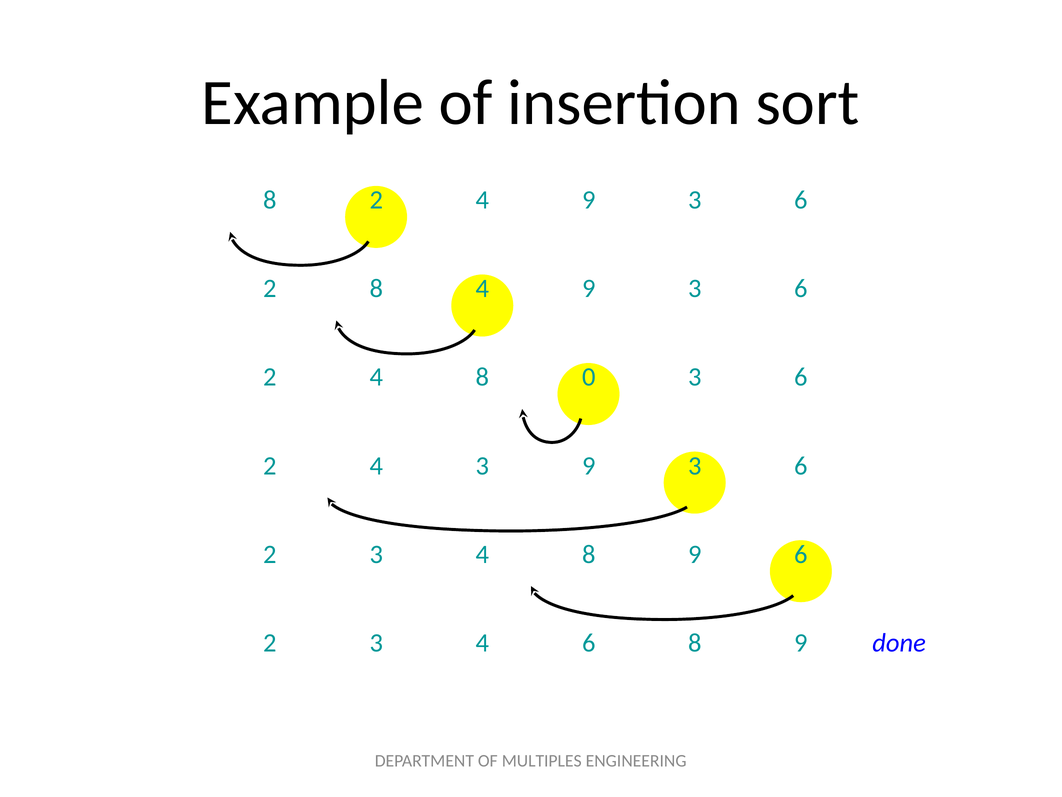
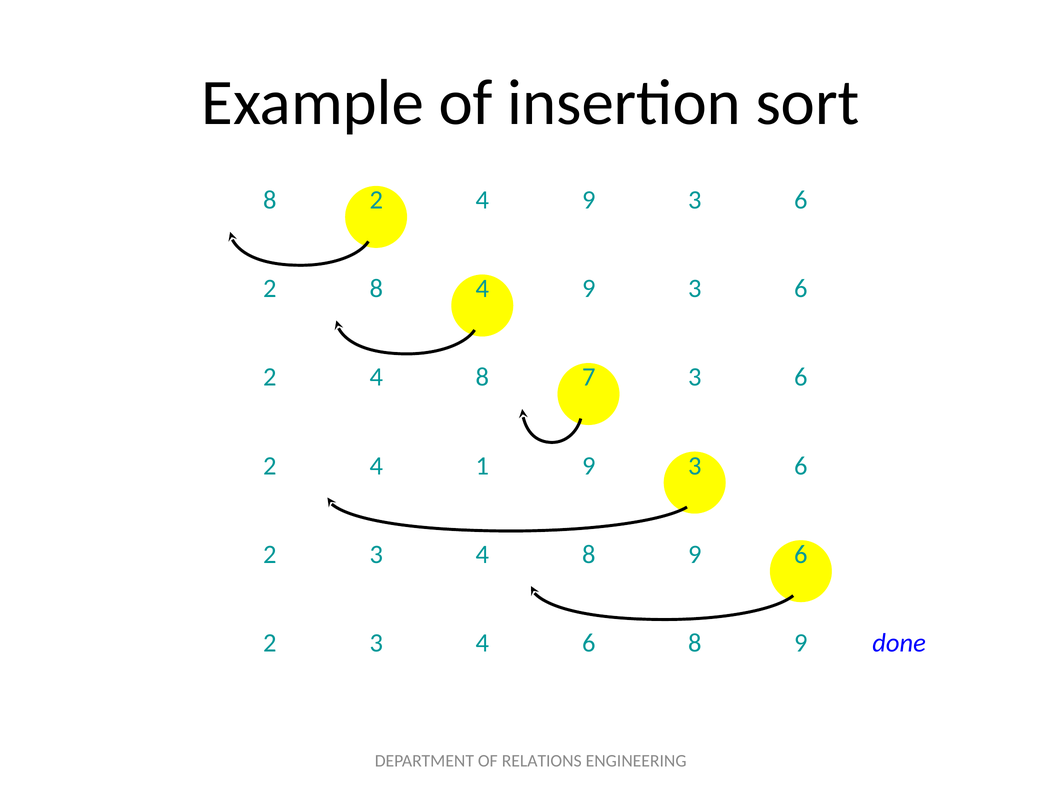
0: 0 -> 7
4 3: 3 -> 1
MULTIPLES: MULTIPLES -> RELATIONS
